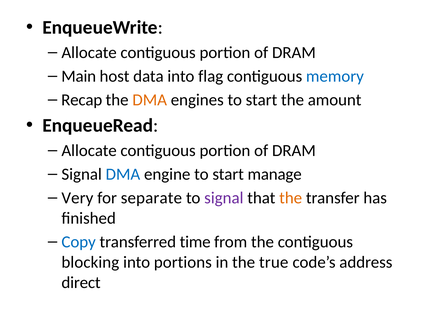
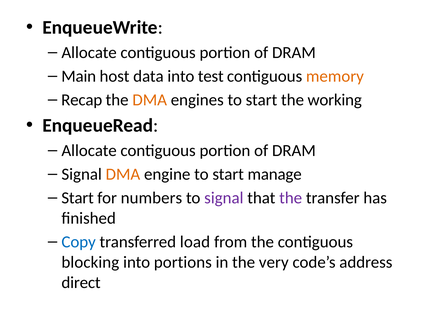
flag: flag -> test
memory colour: blue -> orange
amount: amount -> working
DMA at (123, 174) colour: blue -> orange
Very at (77, 198): Very -> Start
separate: separate -> numbers
the at (291, 198) colour: orange -> purple
time: time -> load
true: true -> very
